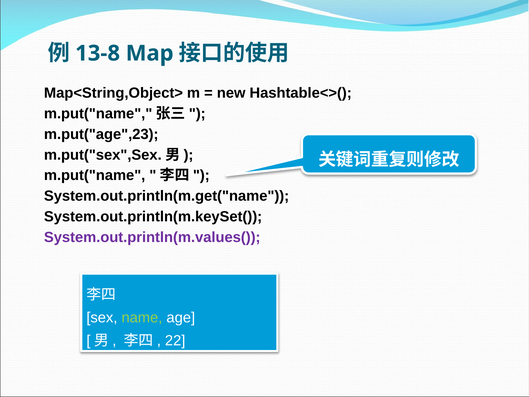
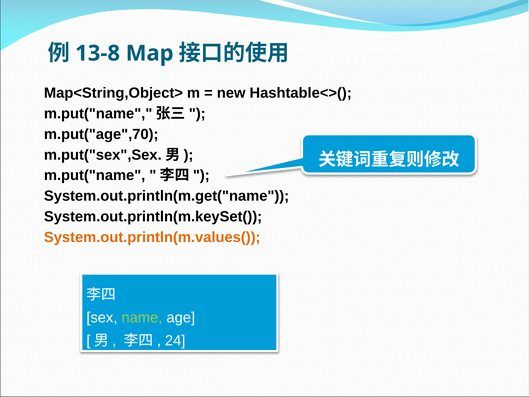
m.put("age",23: m.put("age",23 -> m.put("age",70
System.out.println(m.values( colour: purple -> orange
22: 22 -> 24
